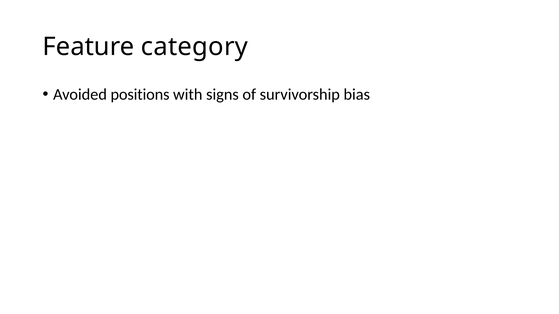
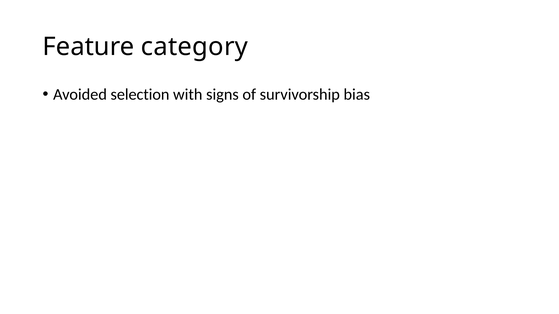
positions: positions -> selection
